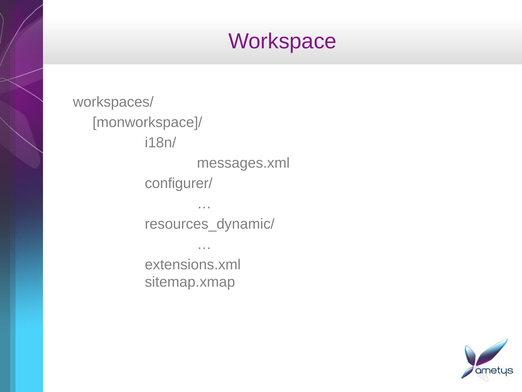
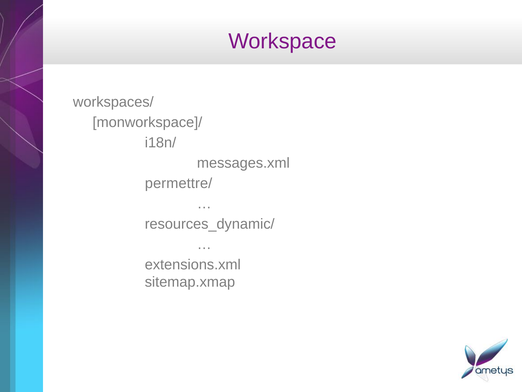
configurer/: configurer/ -> permettre/
